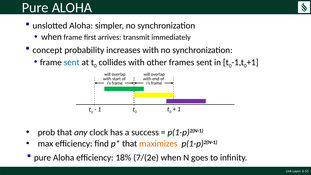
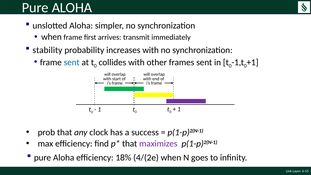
concept: concept -> stability
maximizes colour: orange -> purple
7/(2e: 7/(2e -> 4/(2e
